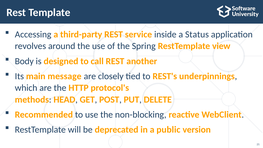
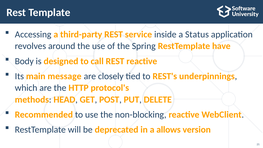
view: view -> have
REST another: another -> reactive
public: public -> allows
